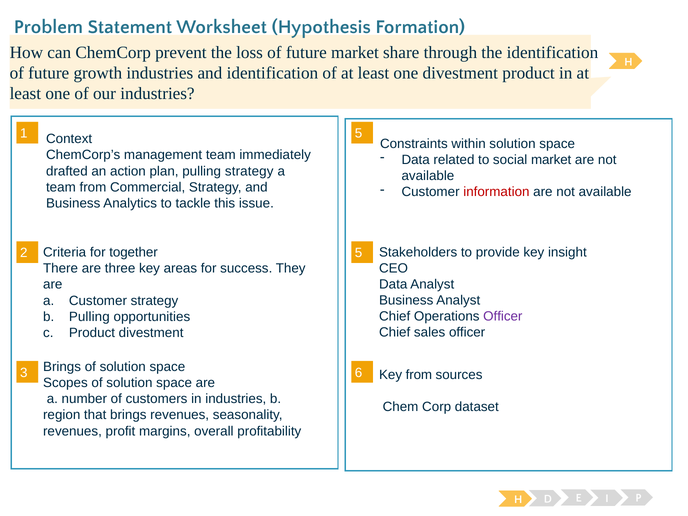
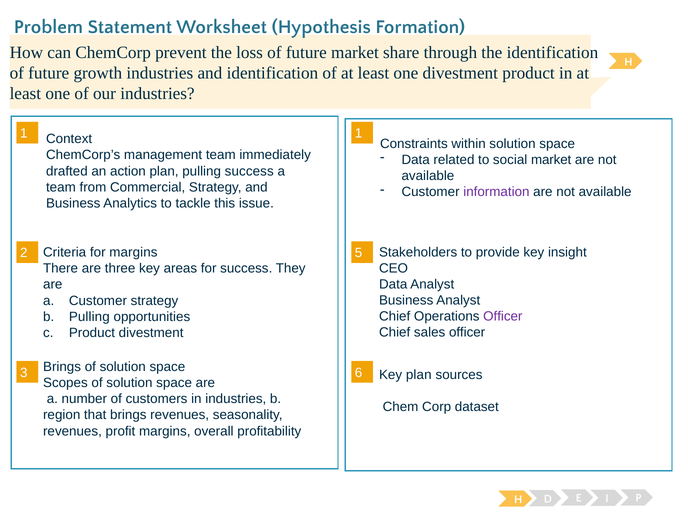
1 5: 5 -> 1
pulling strategy: strategy -> success
information colour: red -> purple
for together: together -> margins
Key from: from -> plan
